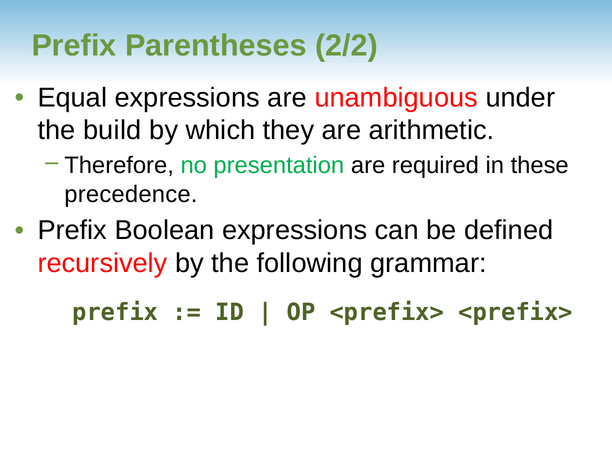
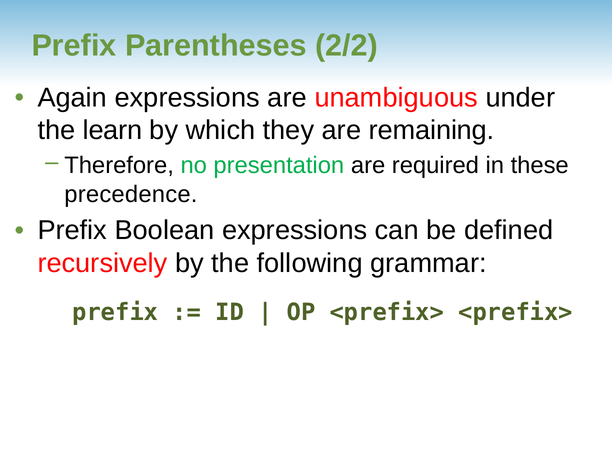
Equal: Equal -> Again
build: build -> learn
arithmetic: arithmetic -> remaining
